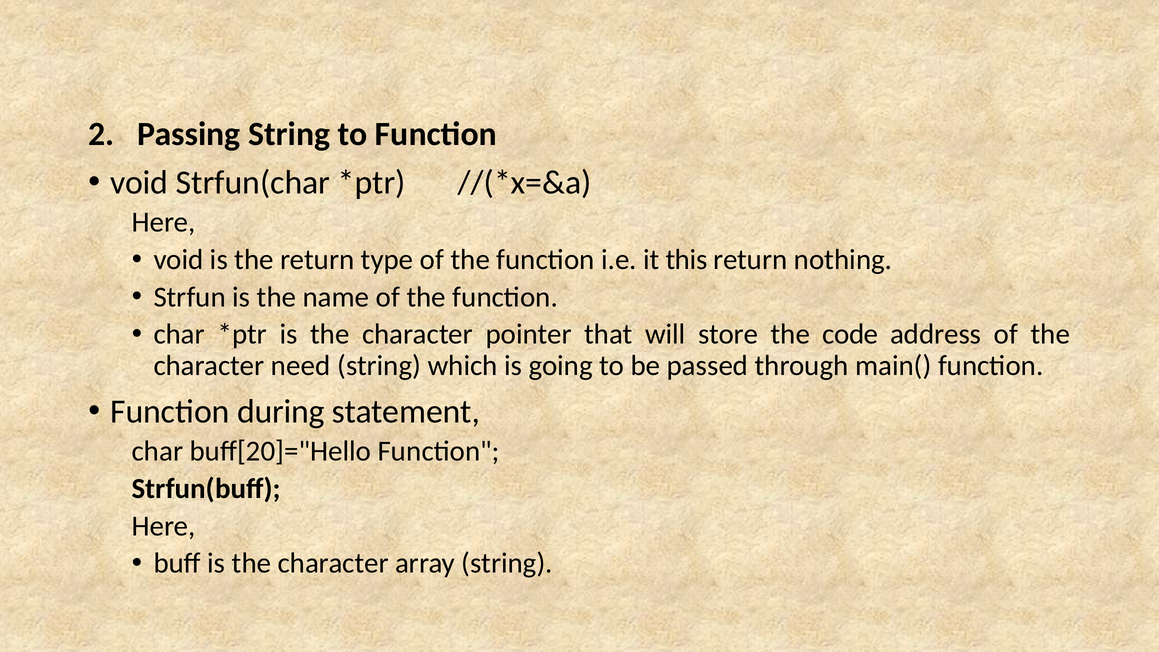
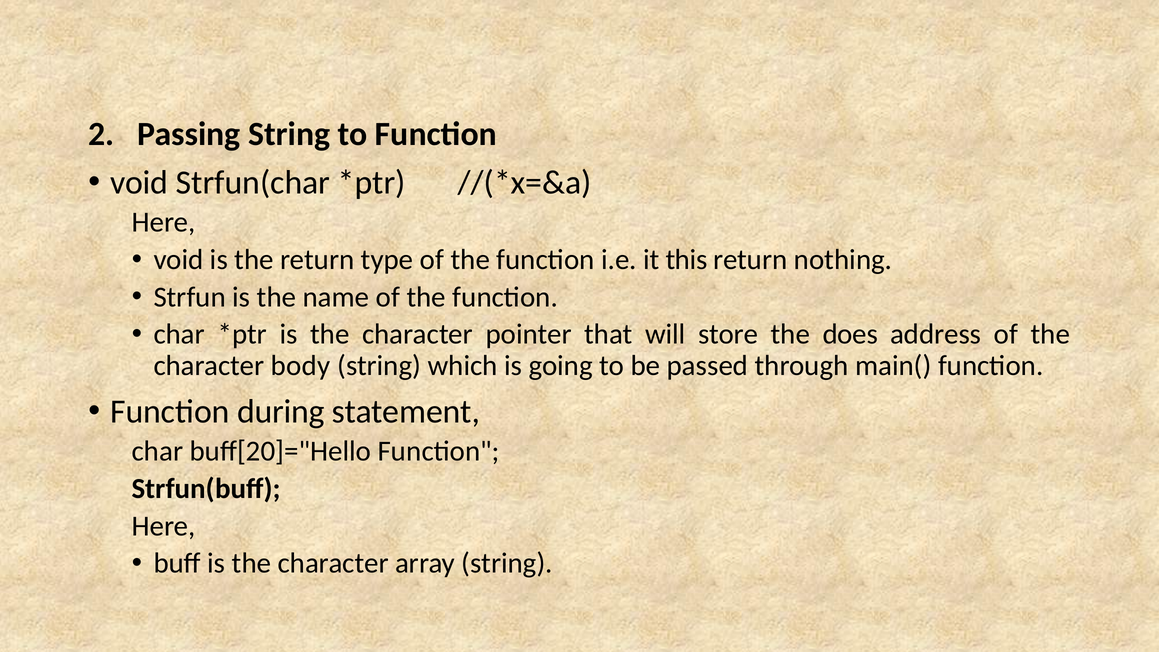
code: code -> does
need: need -> body
